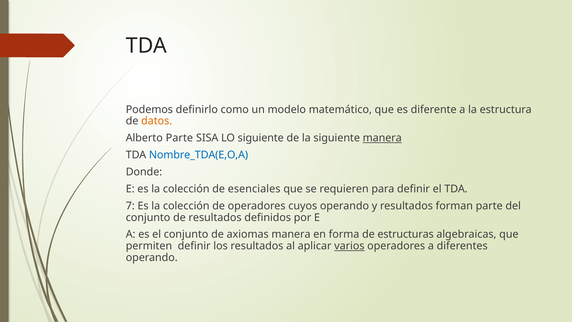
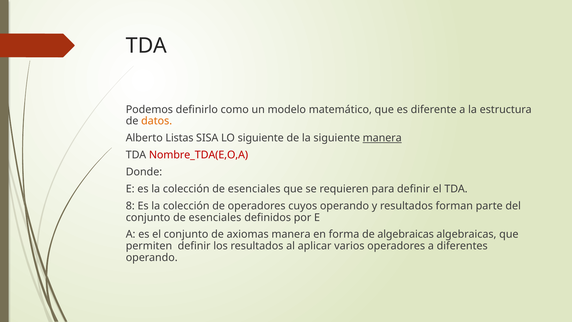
Alberto Parte: Parte -> Listas
Nombre_TDA(E,O,A colour: blue -> red
7: 7 -> 8
conjunto de resultados: resultados -> esenciales
de estructuras: estructuras -> algebraicas
varios underline: present -> none
